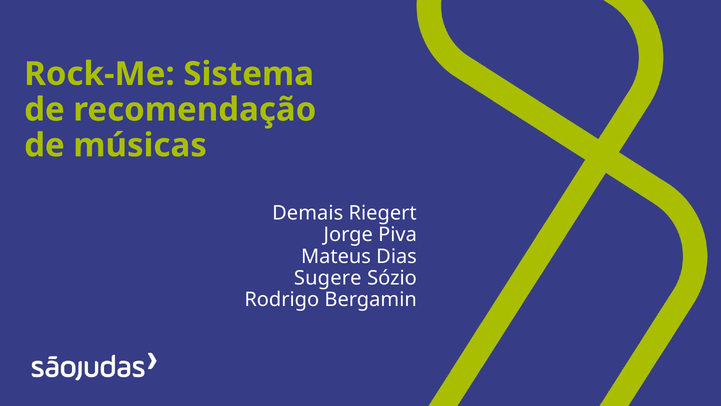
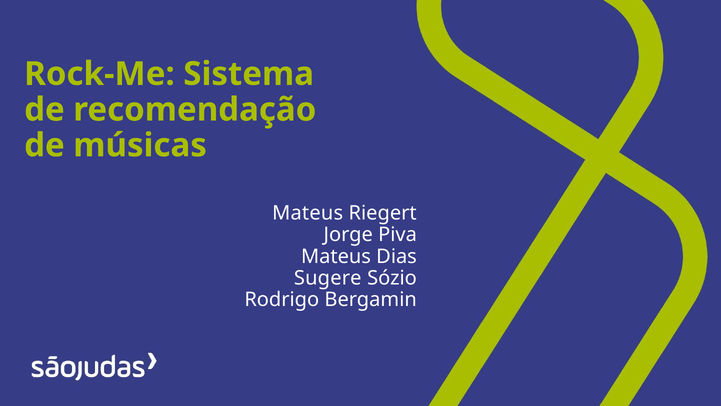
Demais at (308, 213): Demais -> Mateus
